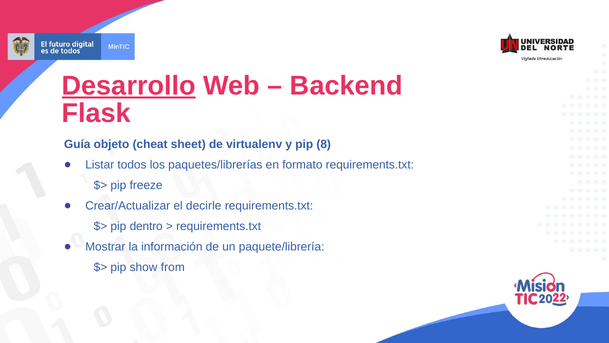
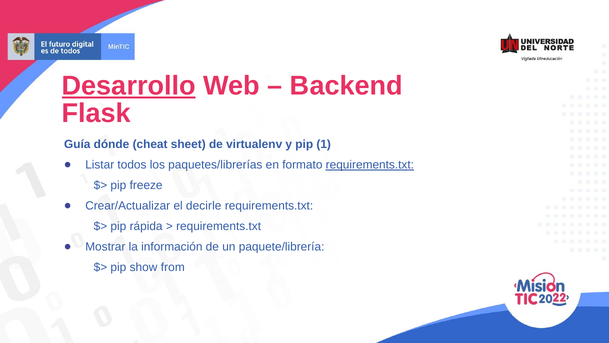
objeto: objeto -> dónde
8: 8 -> 1
requirements.txt at (370, 165) underline: none -> present
dentro: dentro -> rápida
